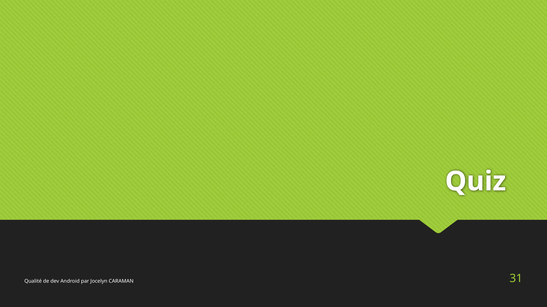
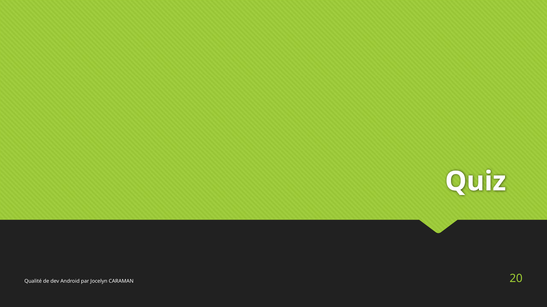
31: 31 -> 20
